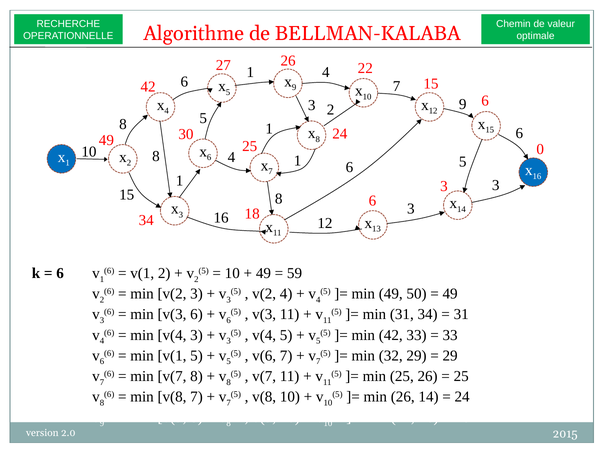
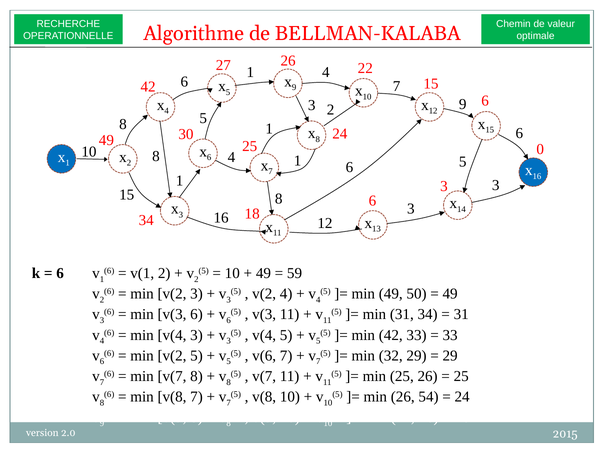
v(1 at (172, 356): v(1 -> v(2
26 14: 14 -> 54
